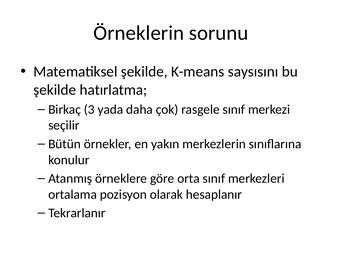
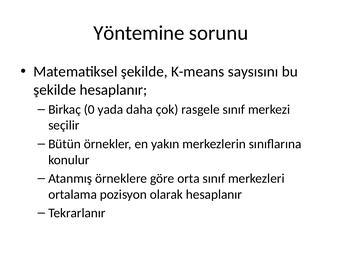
Örneklerin: Örneklerin -> Yöntemine
şekilde hatırlatma: hatırlatma -> hesaplanır
3: 3 -> 0
